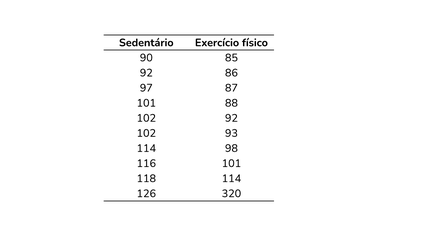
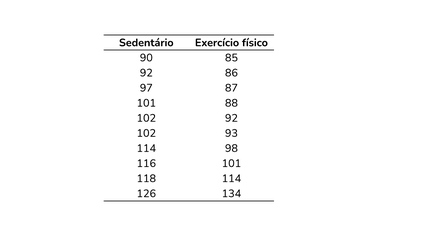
320: 320 -> 134
